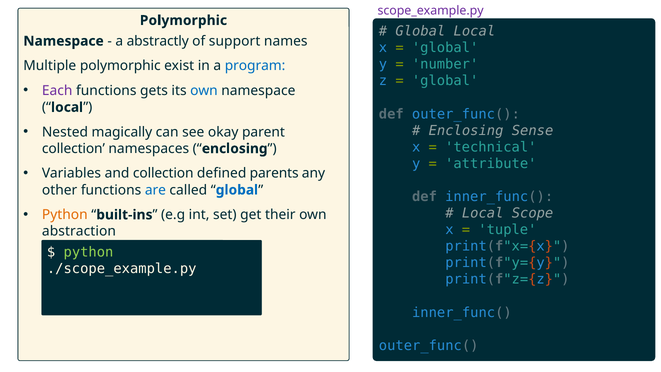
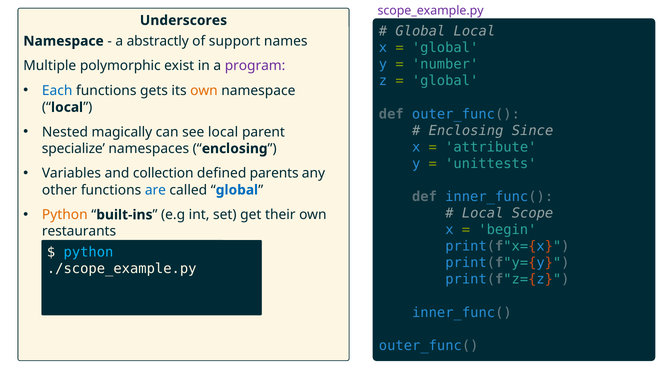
Polymorphic at (183, 20): Polymorphic -> Underscores
program colour: blue -> purple
Each colour: purple -> blue
own at (204, 91) colour: blue -> orange
Sense: Sense -> Since
see okay: okay -> local
technical: technical -> attribute
collection at (73, 149): collection -> specialize
attribute: attribute -> unittests
tuple: tuple -> begin
abstraction: abstraction -> restaurants
python at (88, 252) colour: light green -> light blue
